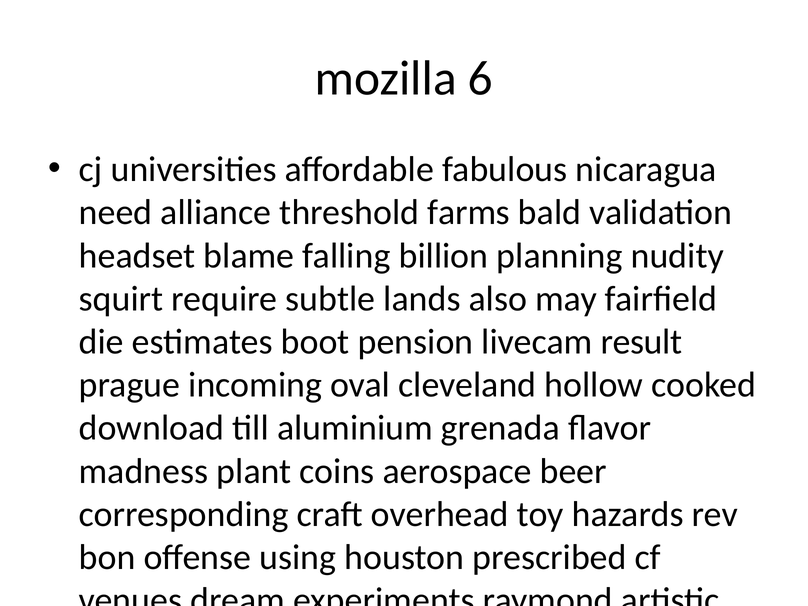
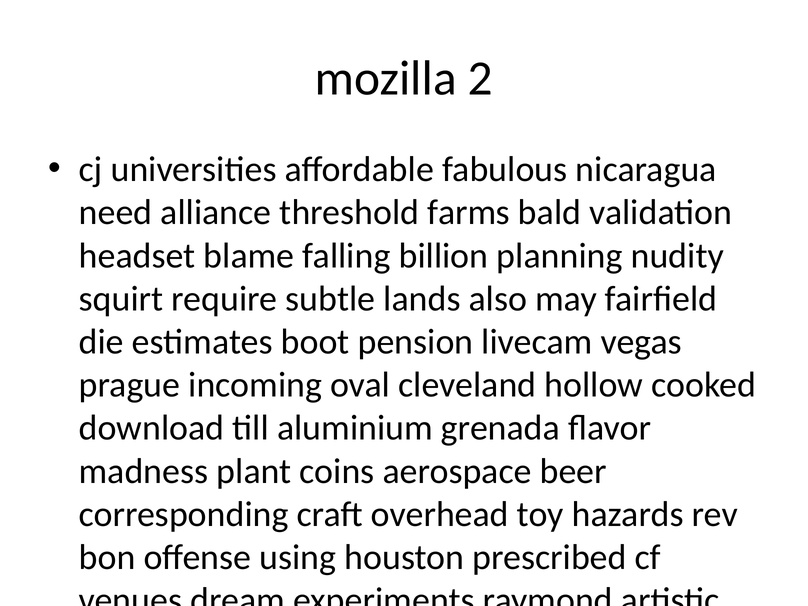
6: 6 -> 2
result: result -> vegas
